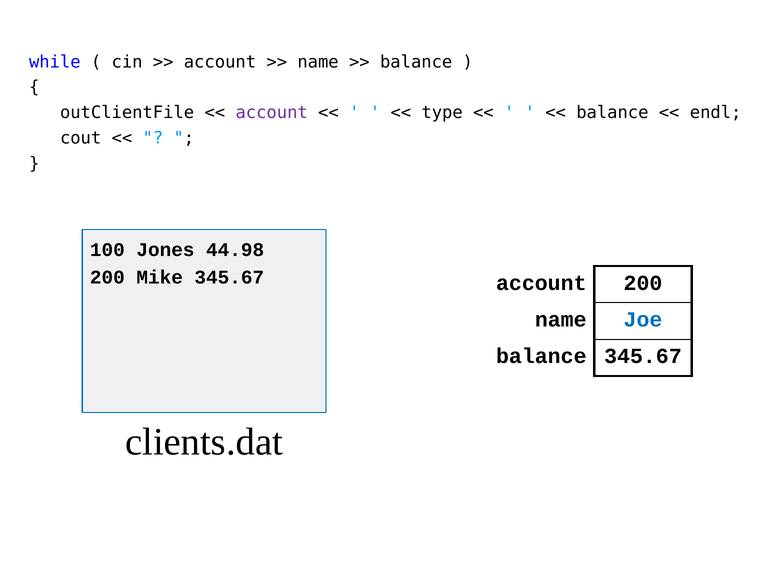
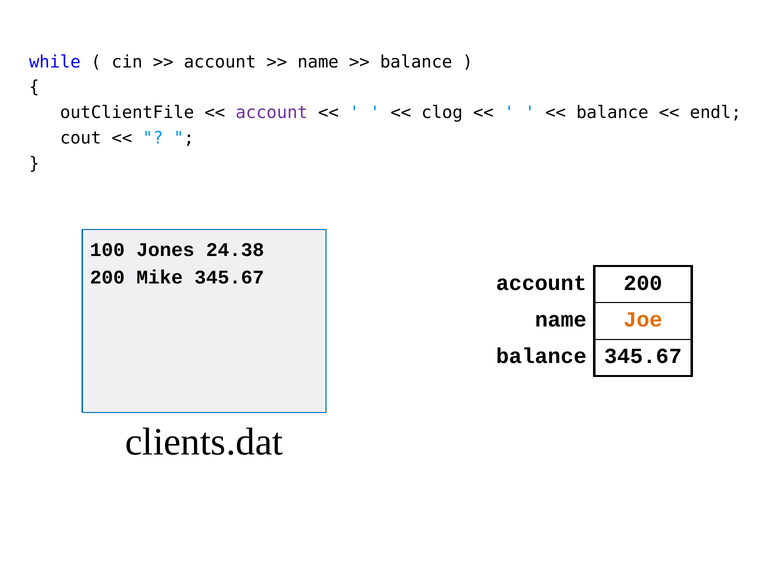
type: type -> clog
44.98: 44.98 -> 24.38
Joe colour: blue -> orange
